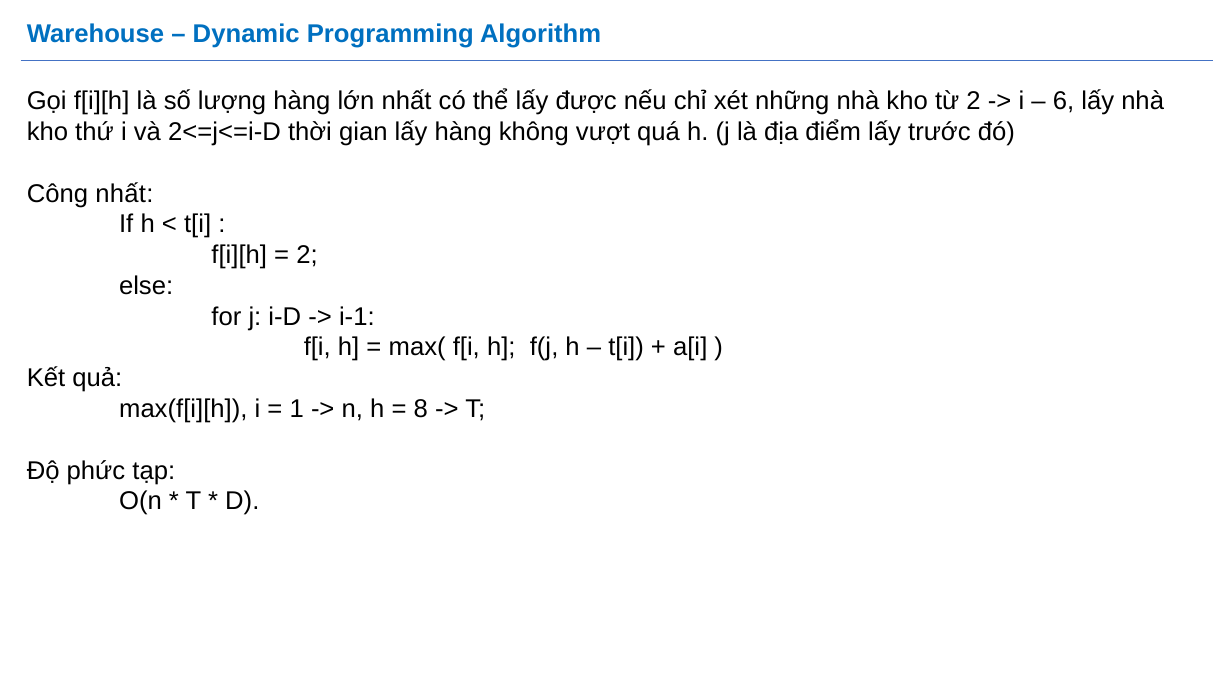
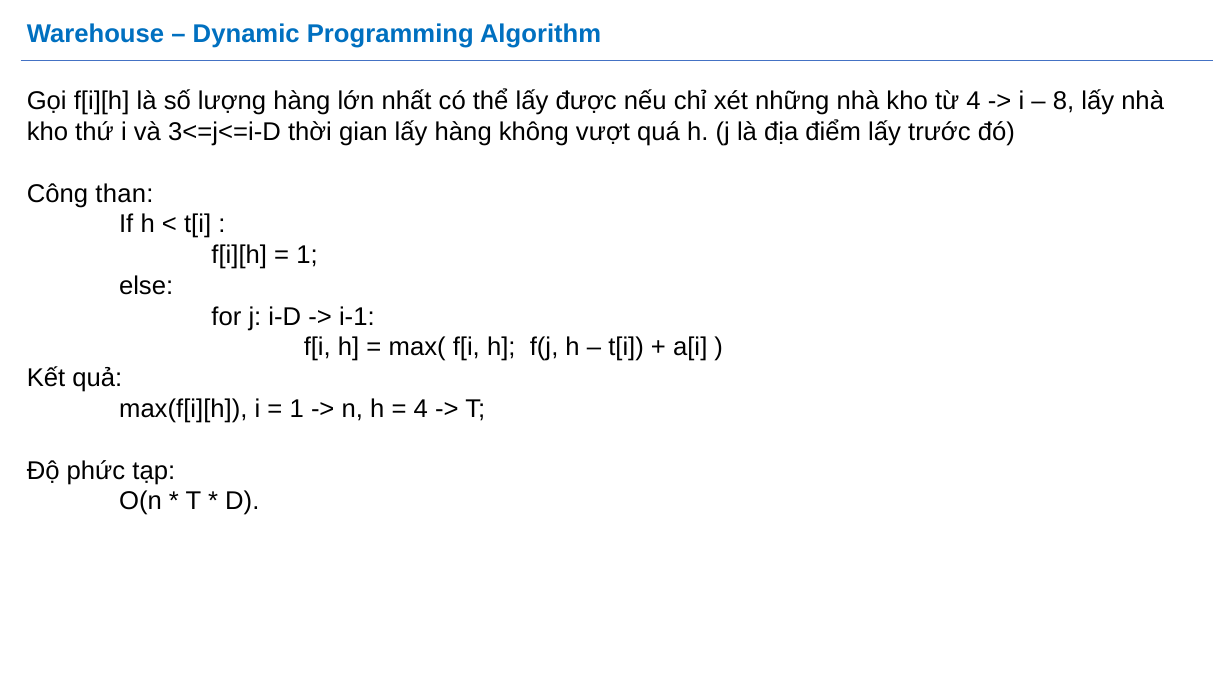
từ 2: 2 -> 4
6: 6 -> 8
2<=j<=i-D: 2<=j<=i-D -> 3<=j<=i-D
Công nhất: nhất -> than
2 at (307, 255): 2 -> 1
8 at (421, 409): 8 -> 4
